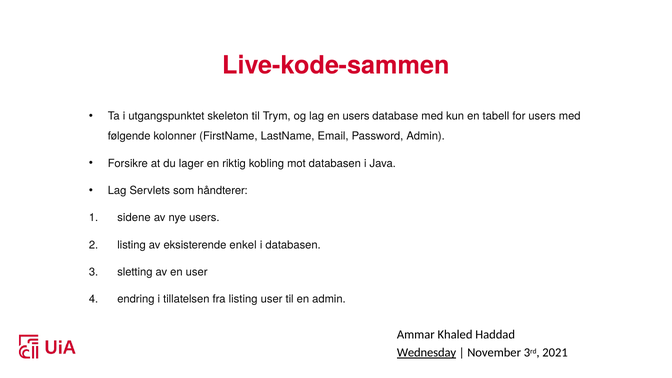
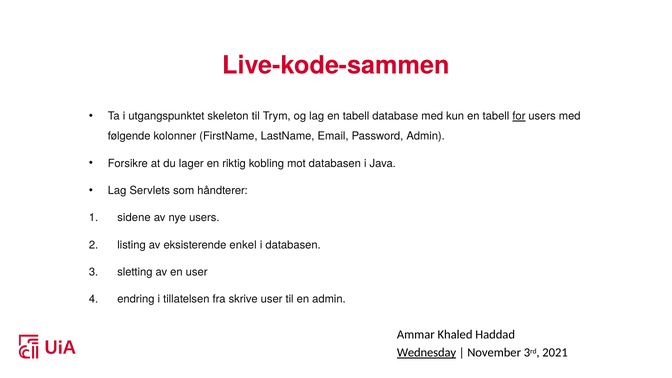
lag en users: users -> tabell
for underline: none -> present
fra listing: listing -> skrive
